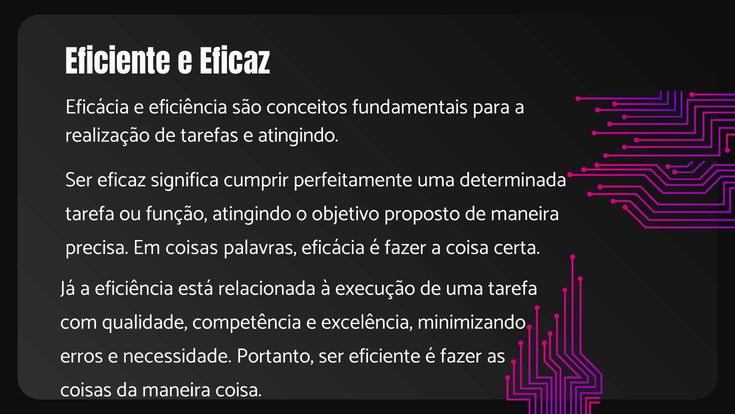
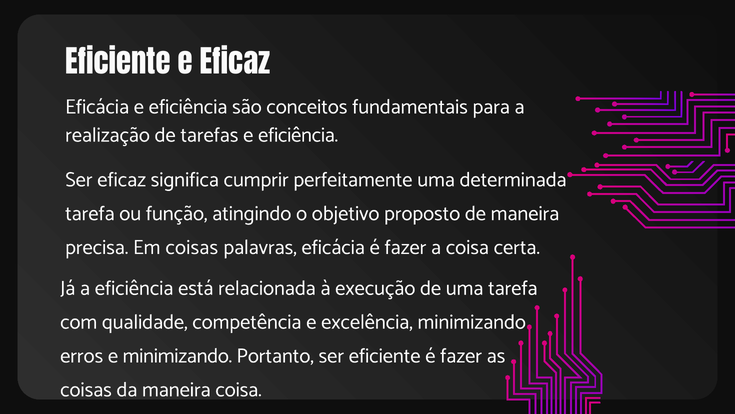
tarefas e atingindo: atingindo -> eficiência
e necessidade: necessidade -> minimizando
